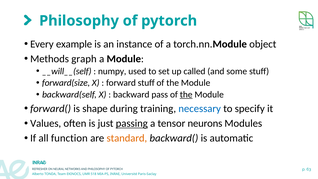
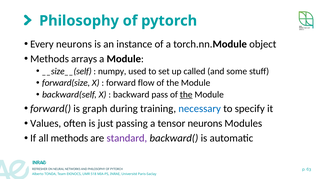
Every example: example -> neurons
graph: graph -> arrays
__will__(self: __will__(self -> __size__(self
forward stuff: stuff -> flow
shape: shape -> graph
passing underline: present -> none
all function: function -> methods
standard colour: orange -> purple
